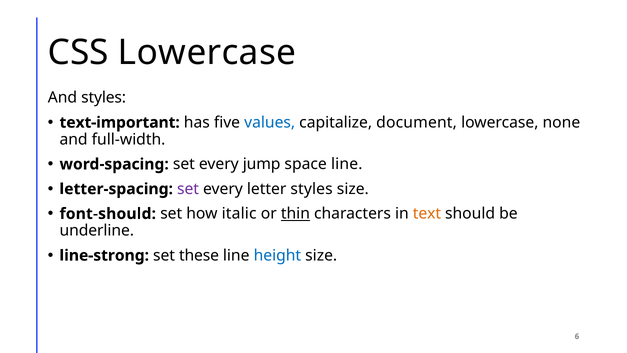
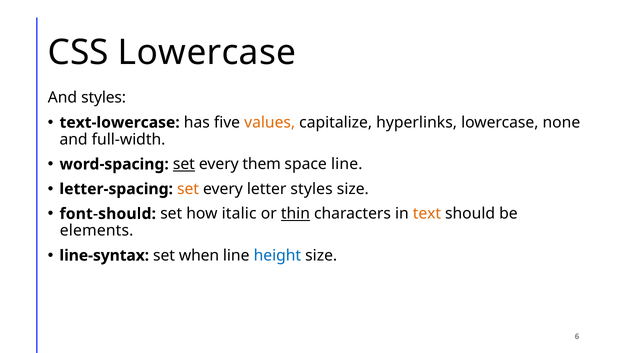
text-important: text-important -> text-lowercase
values colour: blue -> orange
document: document -> hyperlinks
set at (184, 164) underline: none -> present
jump: jump -> them
set at (188, 189) colour: purple -> orange
underline: underline -> elements
line-strong: line-strong -> line-syntax
these: these -> when
